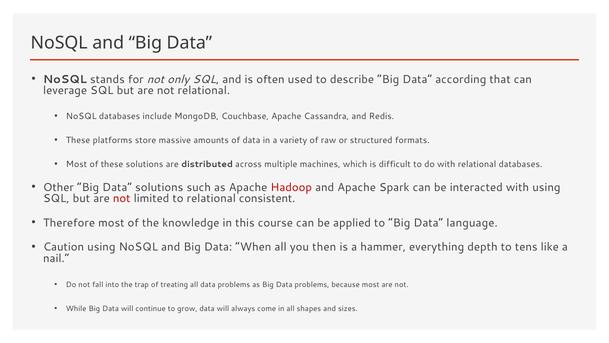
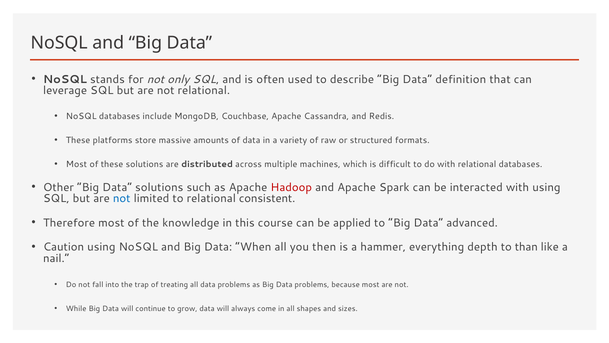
according: according -> definition
not at (122, 198) colour: red -> blue
language: language -> advanced
tens: tens -> than
